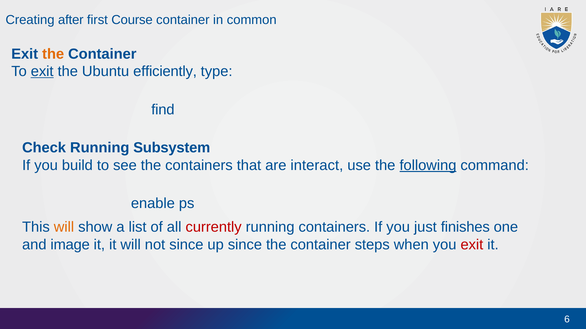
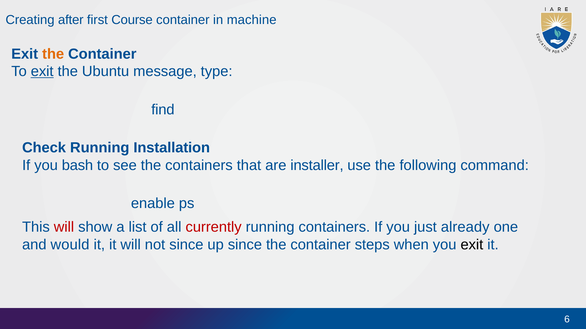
common: common -> machine
efficiently: efficiently -> message
Subsystem: Subsystem -> Installation
build: build -> bash
interact: interact -> installer
following underline: present -> none
will at (64, 227) colour: orange -> red
finishes: finishes -> already
image: image -> would
exit at (472, 245) colour: red -> black
